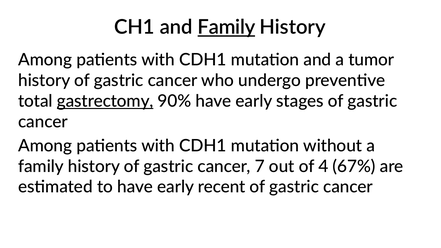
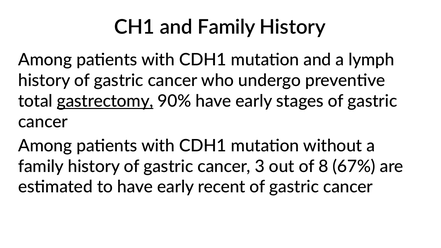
Family at (226, 27) underline: present -> none
tumor: tumor -> lymph
7: 7 -> 3
4: 4 -> 8
